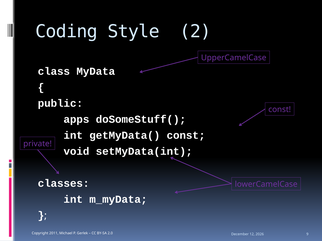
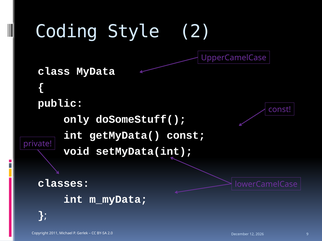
apps: apps -> only
